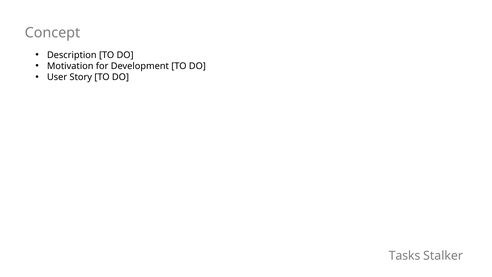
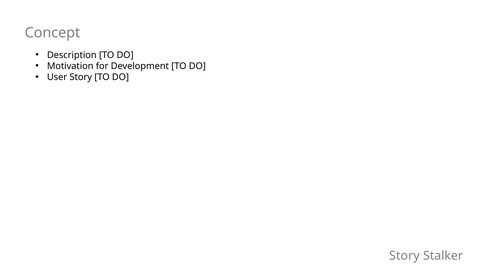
Tasks at (405, 256): Tasks -> Story
